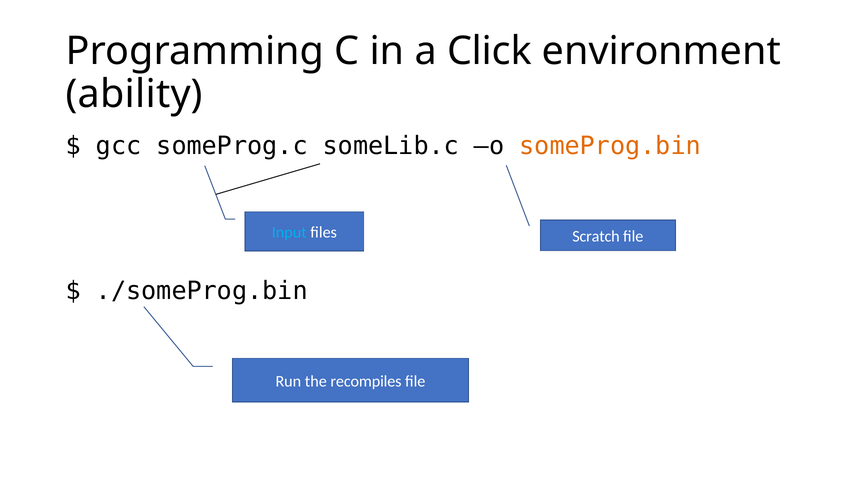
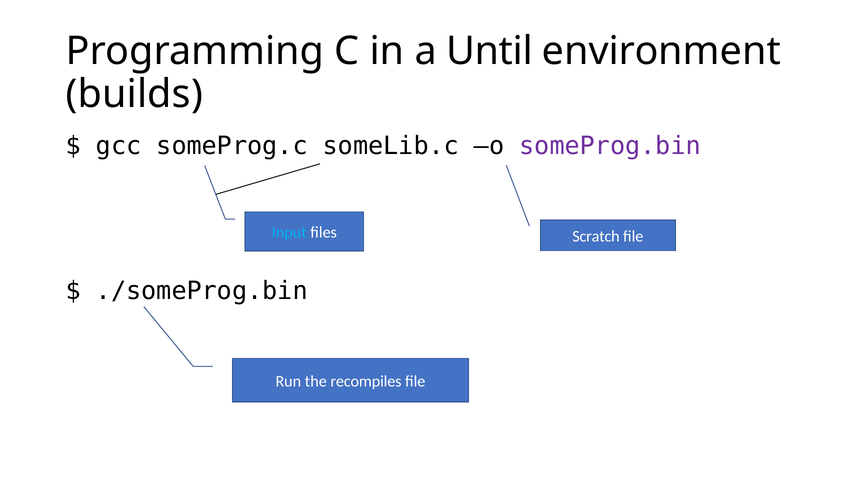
Click: Click -> Until
ability: ability -> builds
someProg.bin colour: orange -> purple
